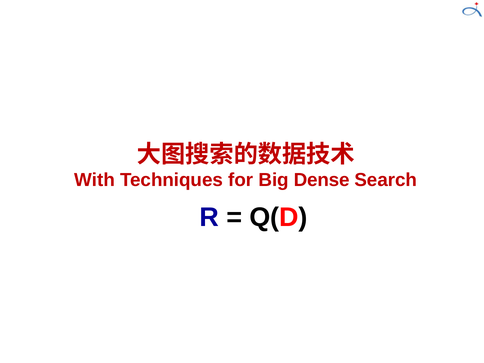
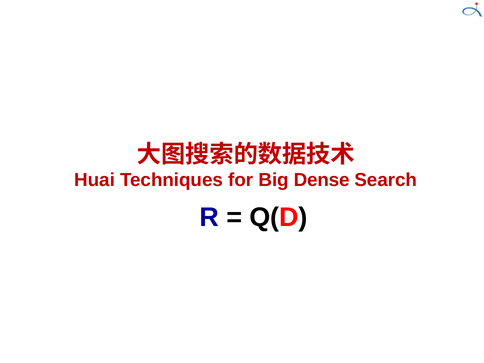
With: With -> Huai
